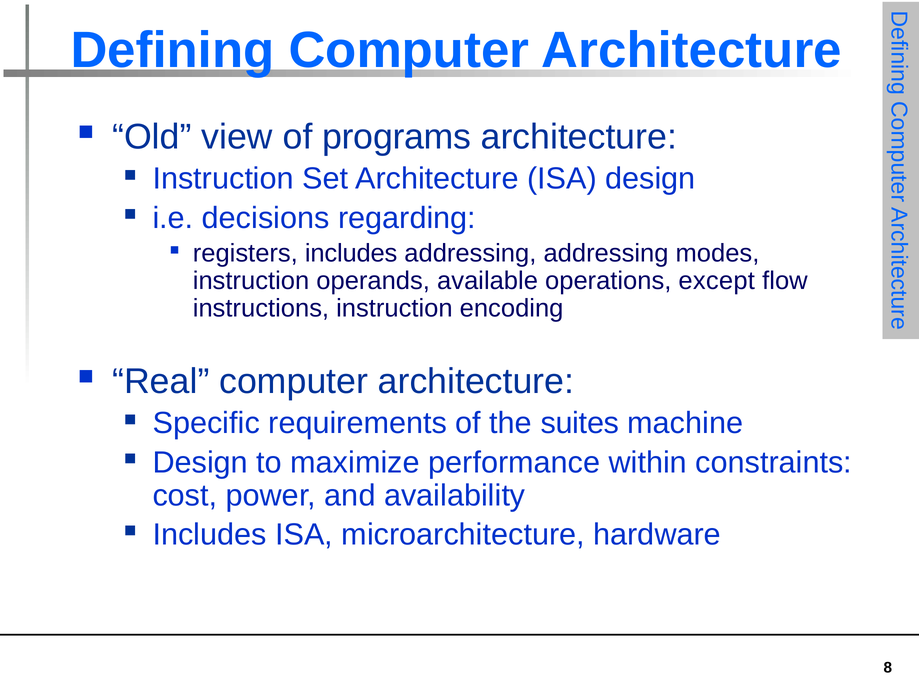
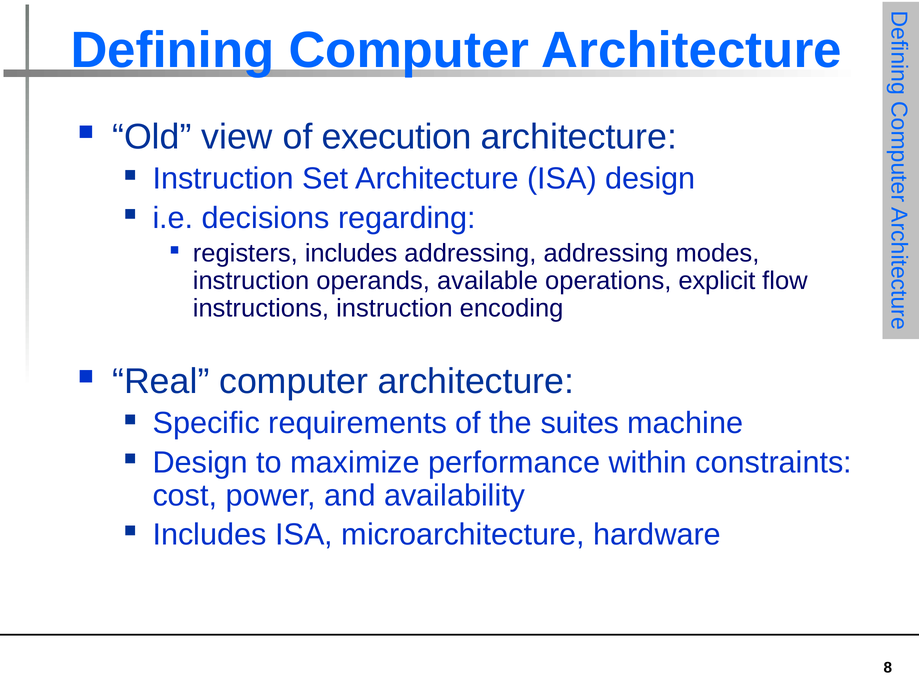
programs: programs -> execution
except: except -> explicit
